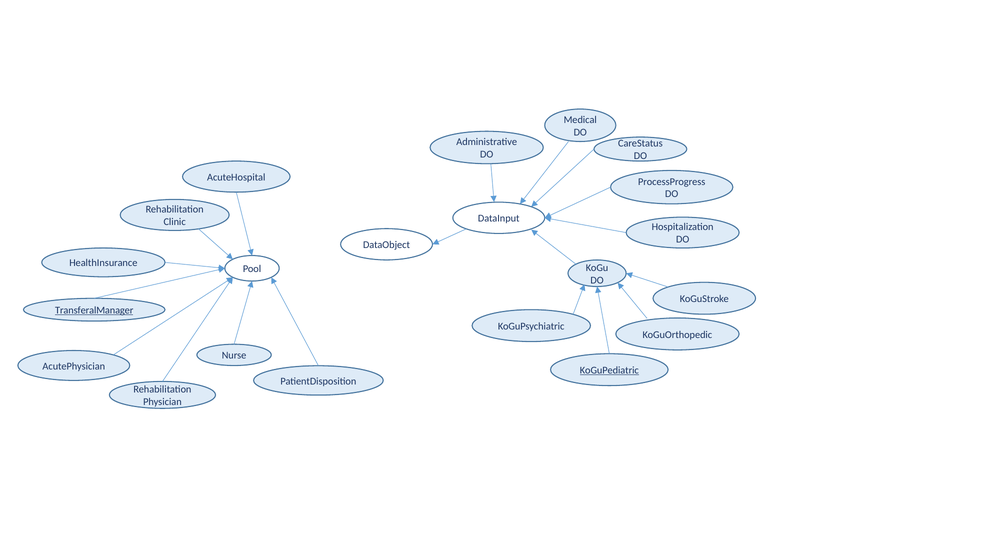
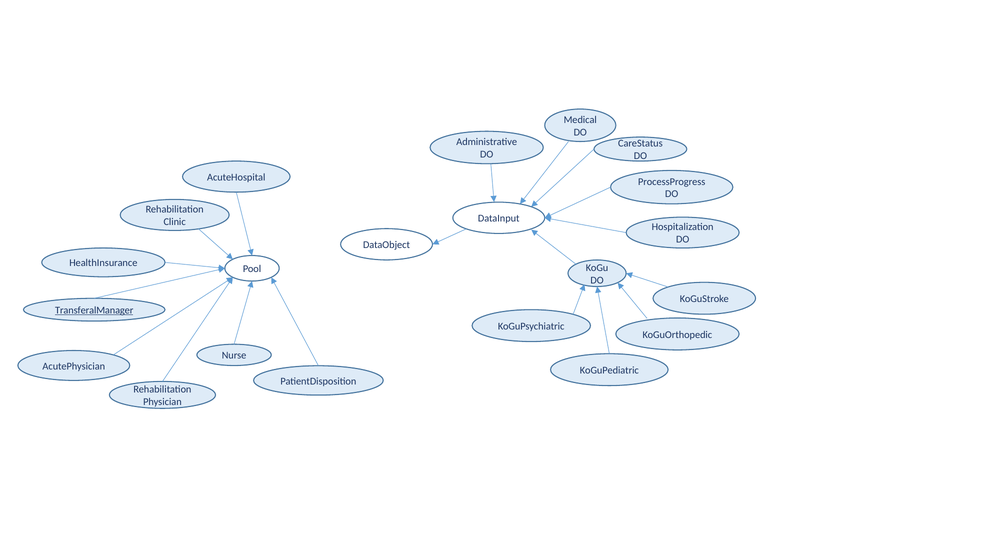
KoGuPediatric underline: present -> none
